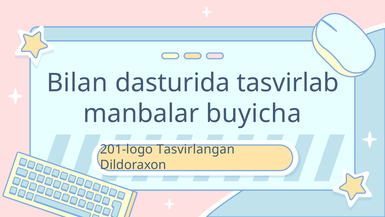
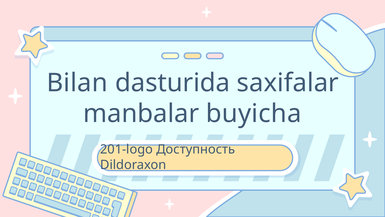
tаsvirlаb: tаsvirlаb -> saxifalar
Tаsvirlаngаn: Tаsvirlаngаn -> Доступность
